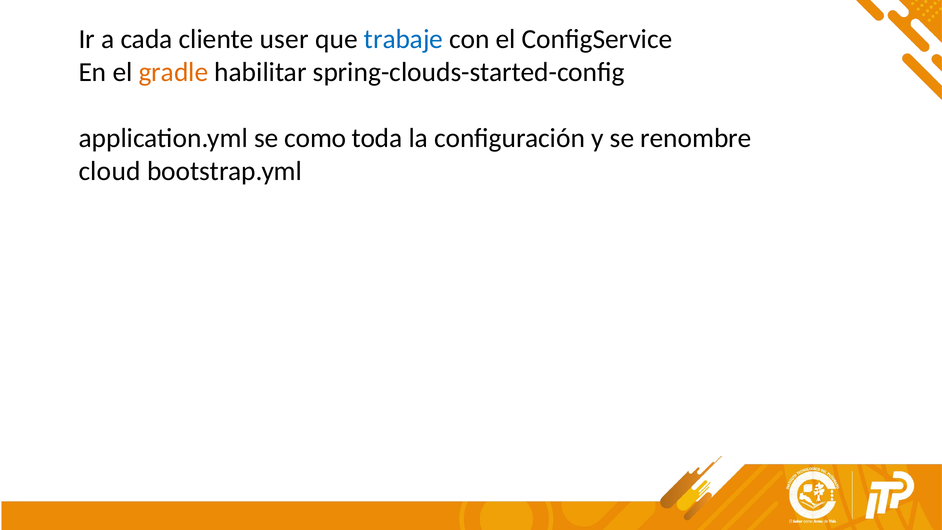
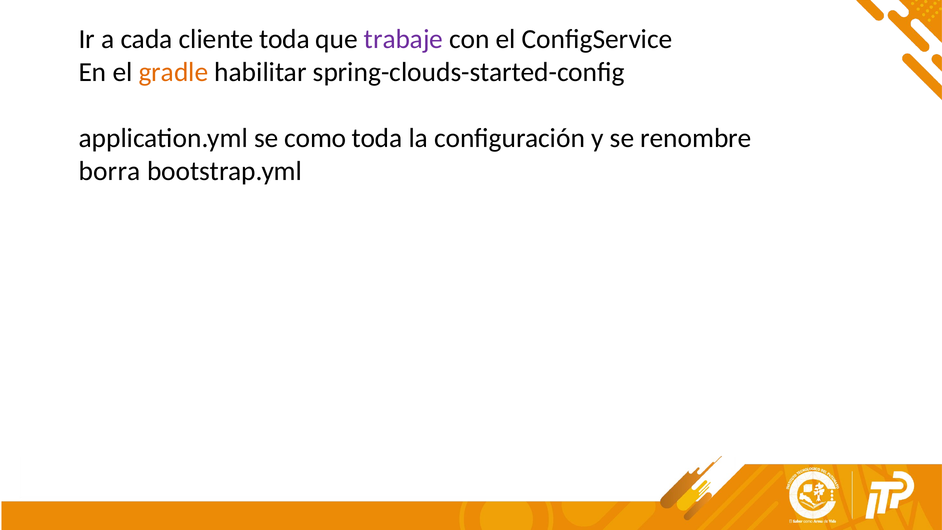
cliente user: user -> toda
trabaje colour: blue -> purple
cloud: cloud -> borra
